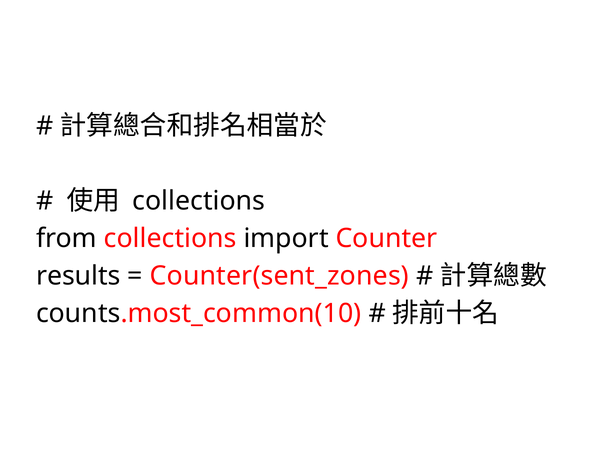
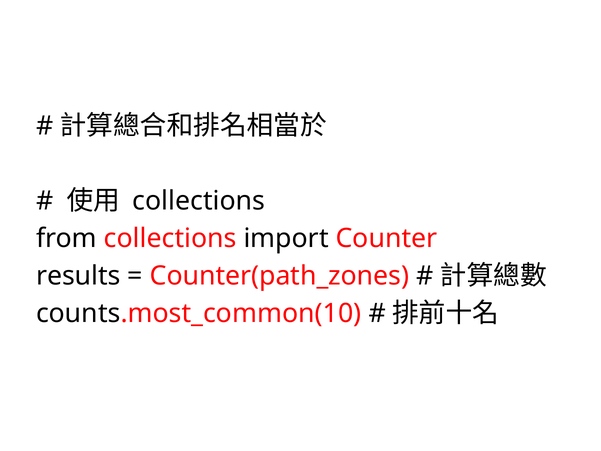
Counter(sent_zones: Counter(sent_zones -> Counter(path_zones
